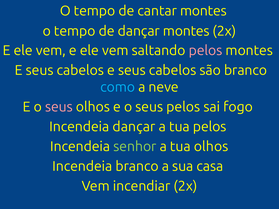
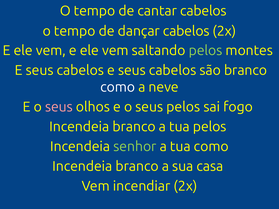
cantar montes: montes -> cabelos
dançar montes: montes -> cabelos
pelos at (206, 51) colour: pink -> light green
como at (118, 87) colour: light blue -> white
dançar at (134, 127): dançar -> branco
tua olhos: olhos -> como
